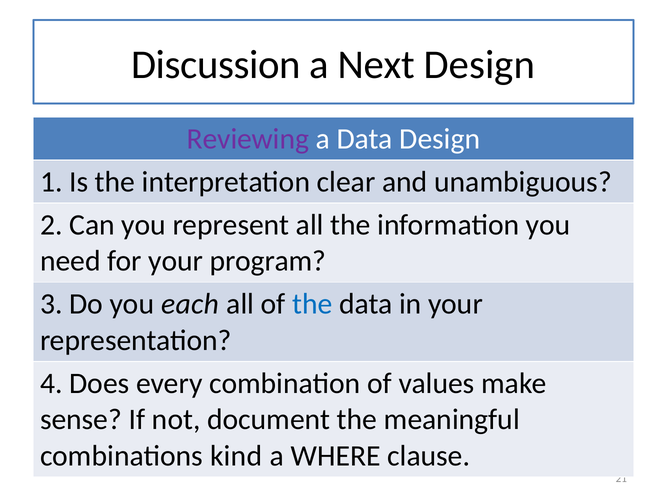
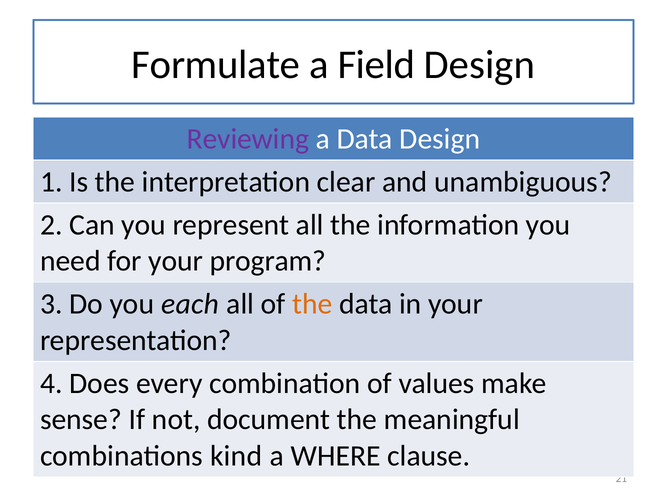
Discussion: Discussion -> Formulate
Next: Next -> Field
the at (312, 304) colour: blue -> orange
